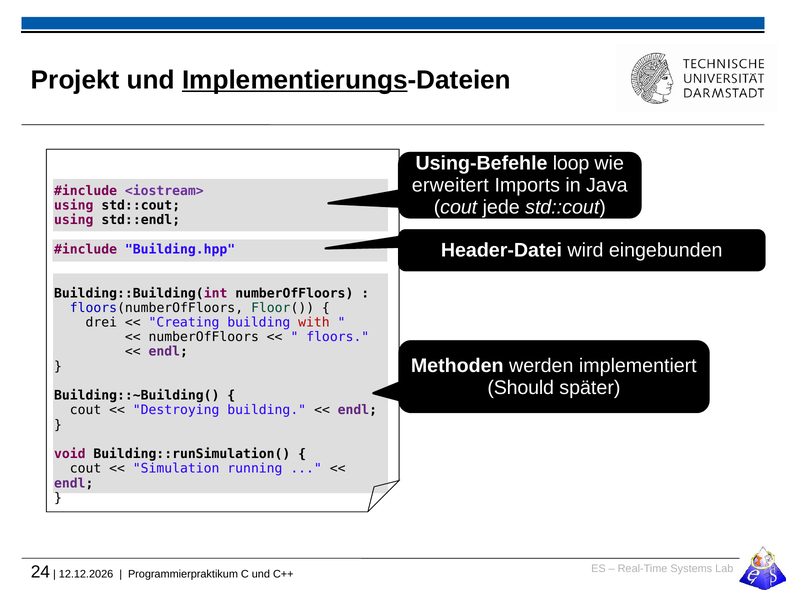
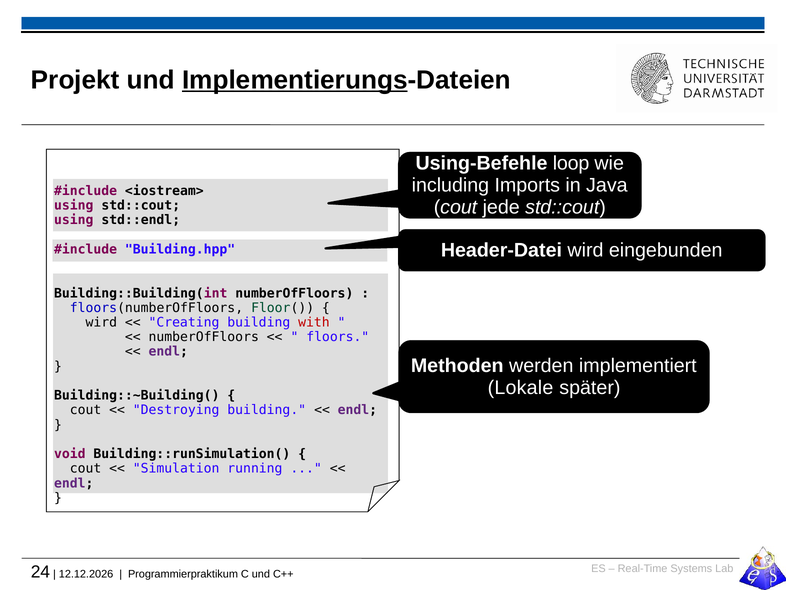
erweitert: erweitert -> including
<iostream> colour: purple -> black
drei at (101, 322): drei -> wird
Should: Should -> Lokale
